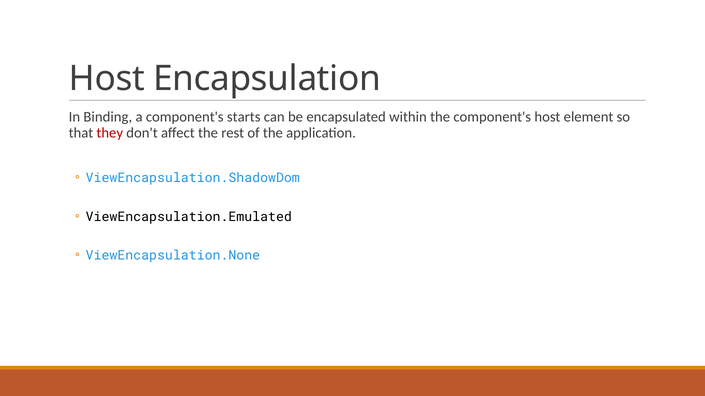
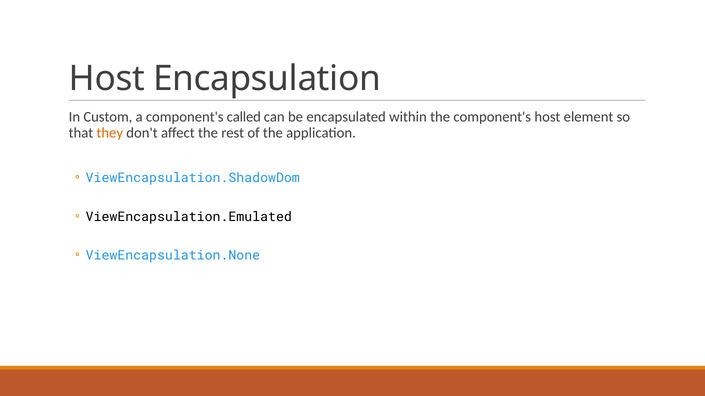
Binding: Binding -> Custom
starts: starts -> called
they colour: red -> orange
